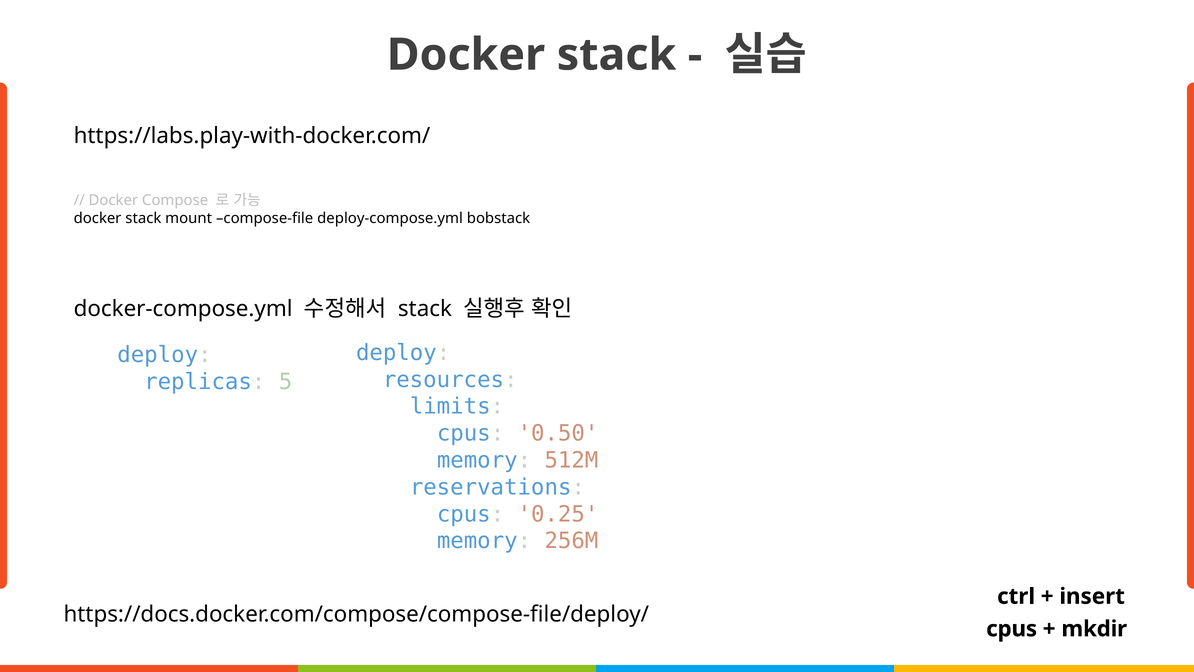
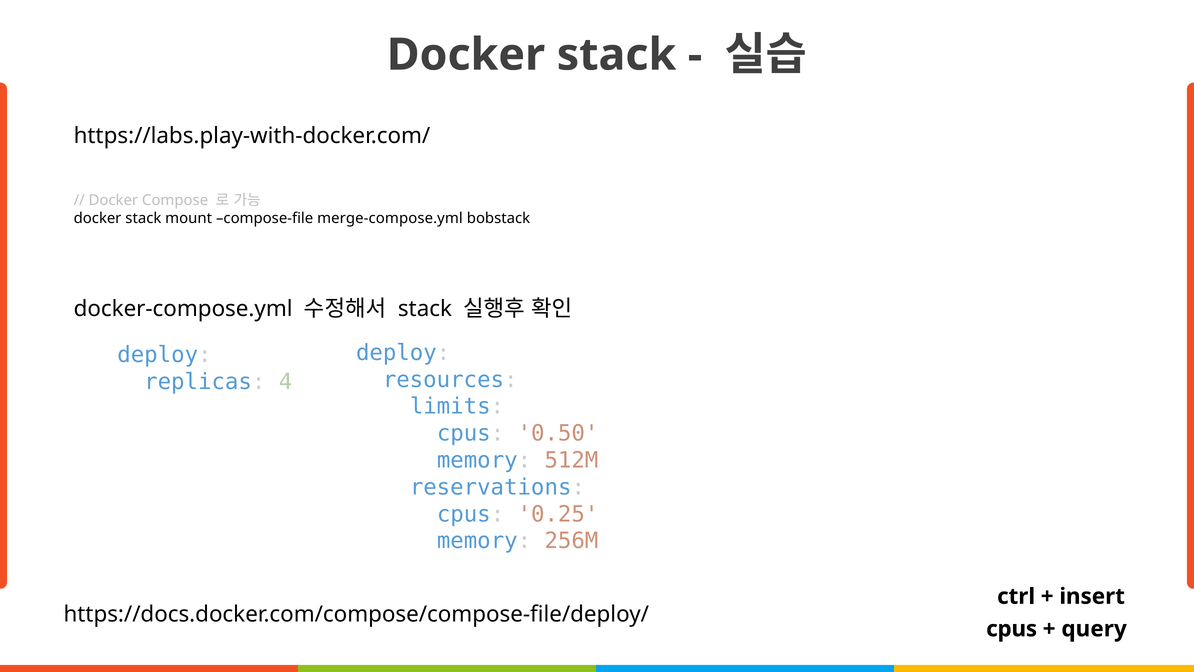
deploy-compose.yml: deploy-compose.yml -> merge-compose.yml
5: 5 -> 4
mkdir: mkdir -> query
